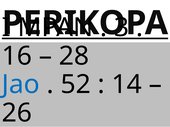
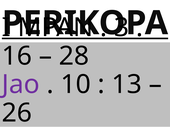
Jao at (21, 85) colour: blue -> purple
52: 52 -> 10
14: 14 -> 13
